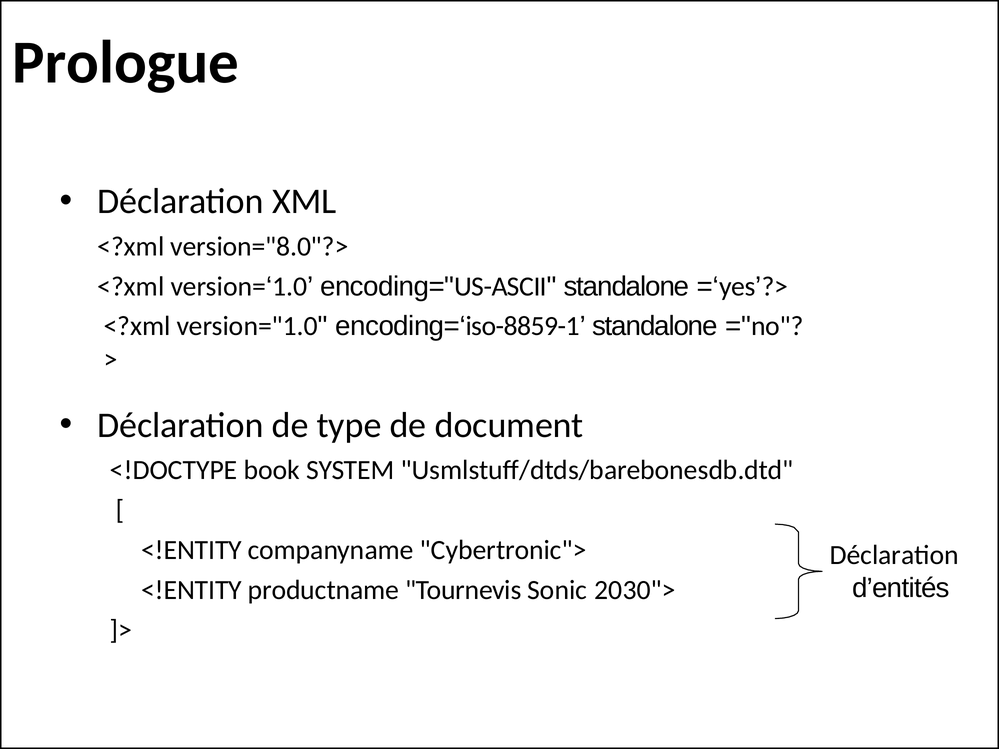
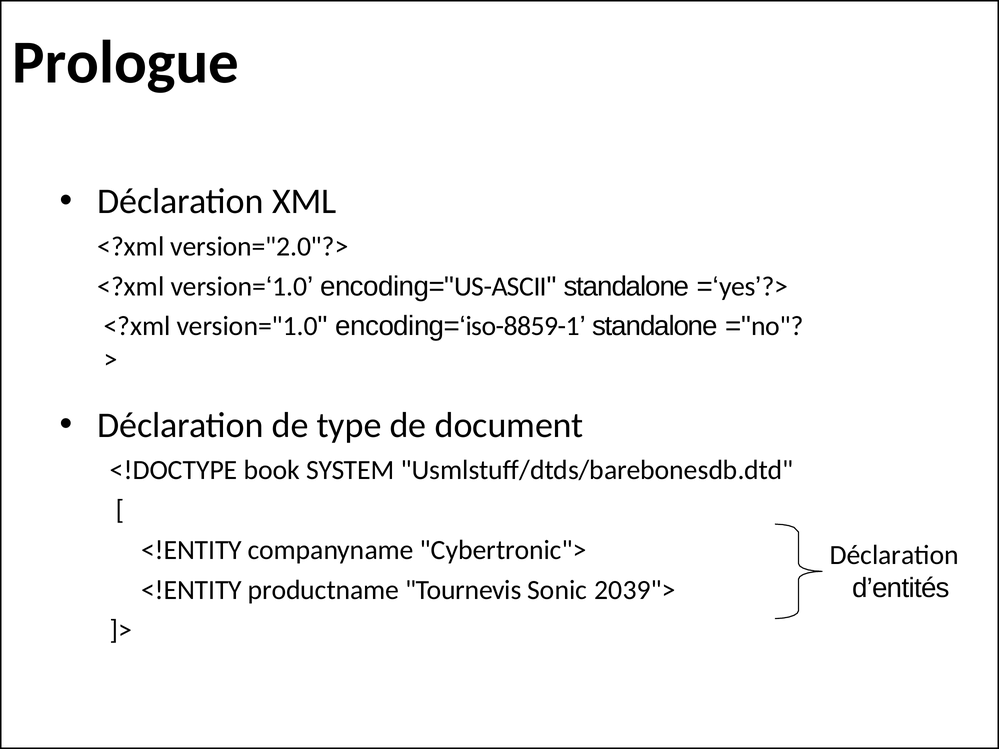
version="8.0"?>: version="8.0"?> -> version="2.0"?>
2030">: 2030"> -> 2039">
